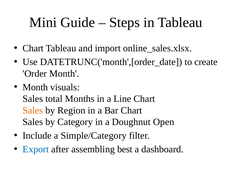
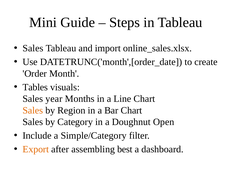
Chart at (33, 48): Chart -> Sales
Month at (35, 87): Month -> Tables
total: total -> year
Export colour: blue -> orange
